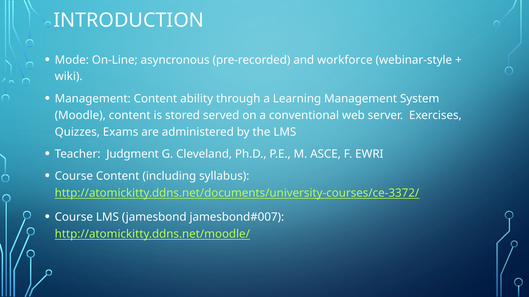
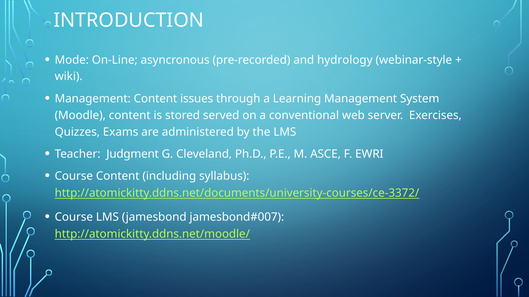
workforce: workforce -> hydrology
ability: ability -> issues
